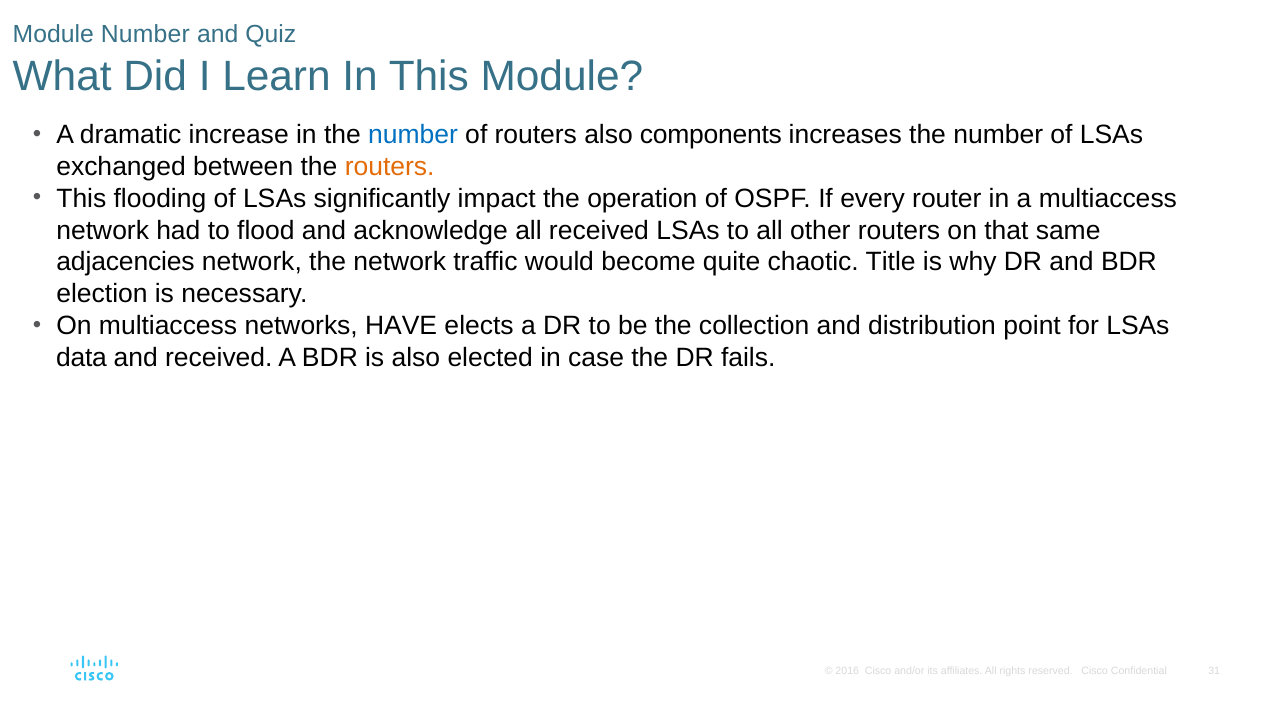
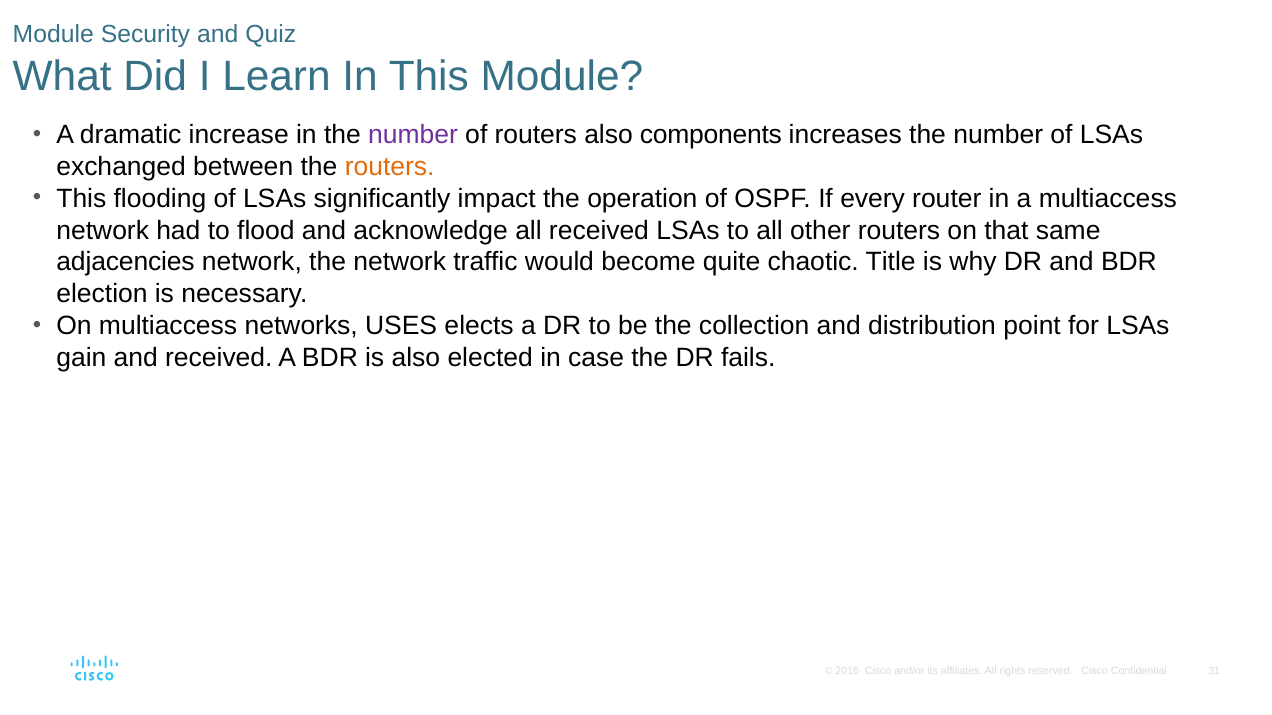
Module Number: Number -> Security
number at (413, 135) colour: blue -> purple
HAVE: HAVE -> USES
data: data -> gain
